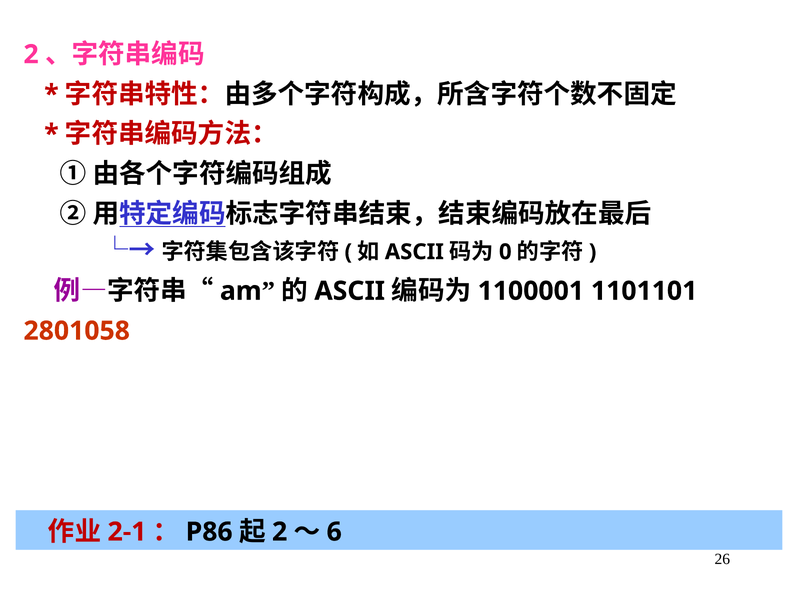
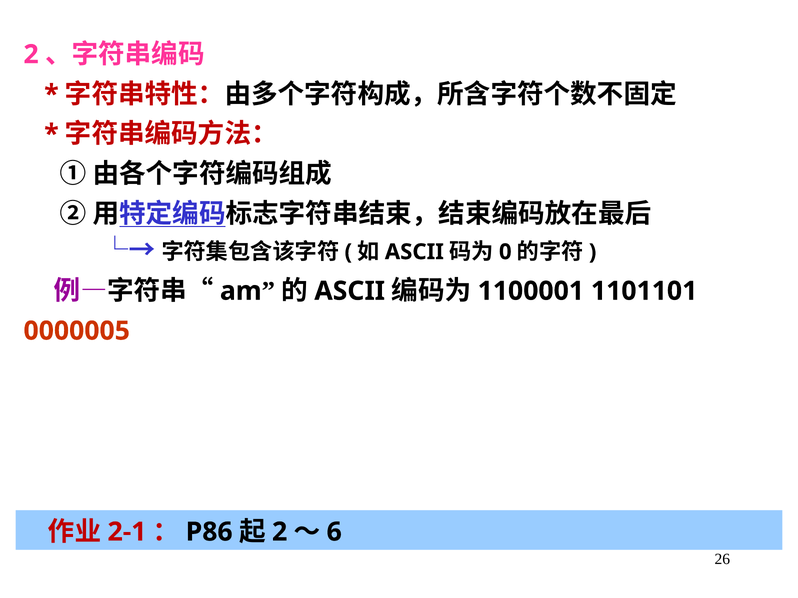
2801058: 2801058 -> 0000005
